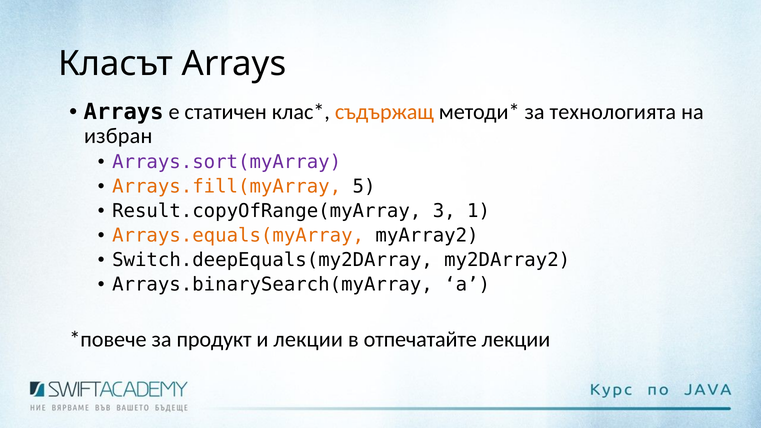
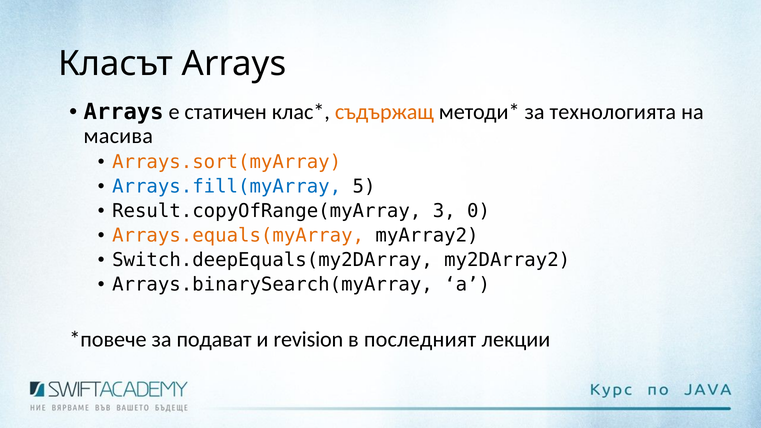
избран: избран -> масива
Arrays.sort(myArray colour: purple -> orange
Arrays.fill(myArray colour: orange -> blue
1: 1 -> 0
продукт: продукт -> подават
и лекции: лекции -> revision
отпечатайте: отпечатайте -> последният
